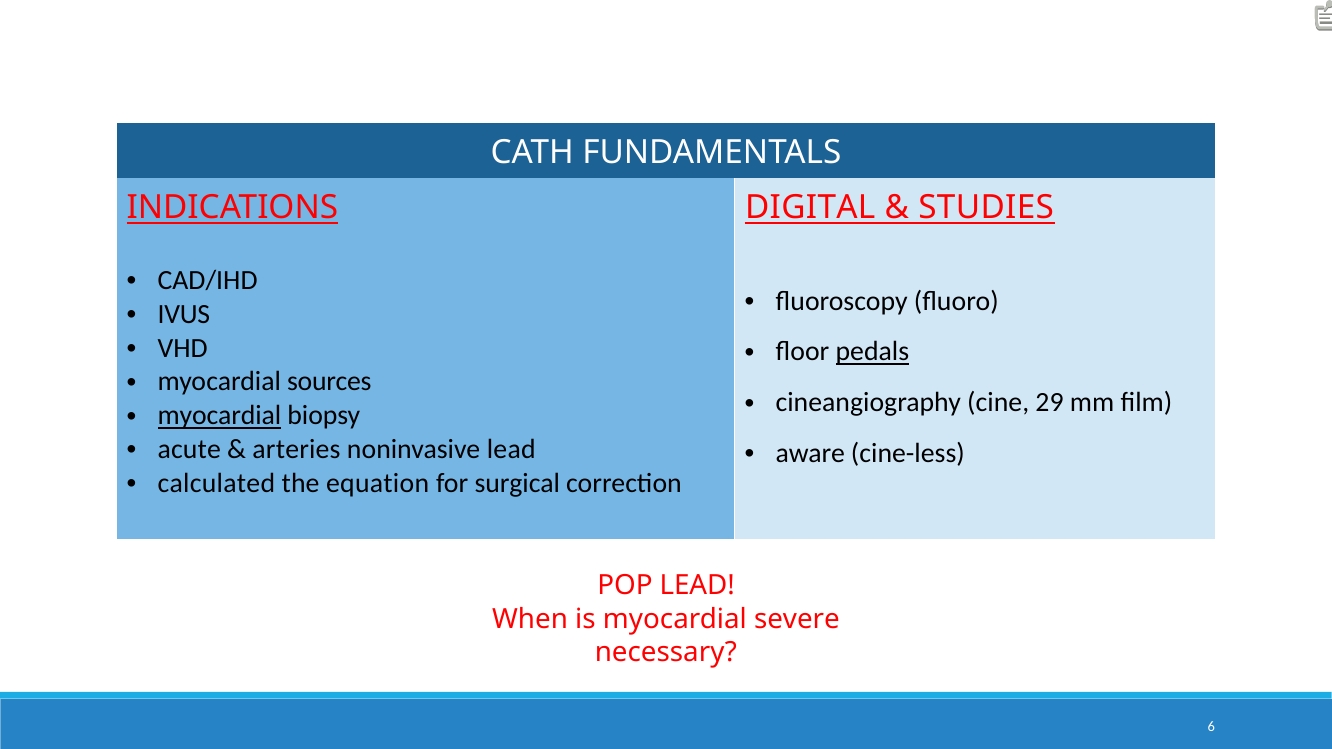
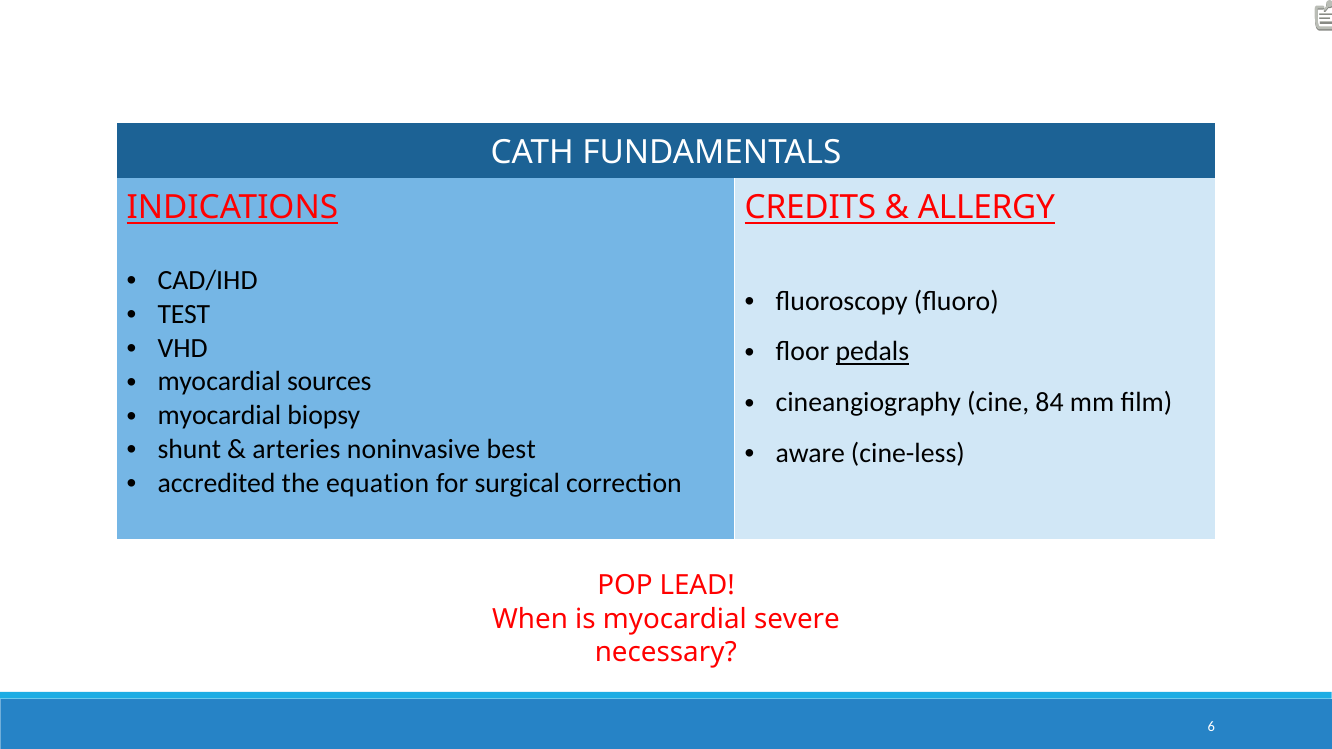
DIGITAL: DIGITAL -> CREDITS
STUDIES: STUDIES -> ALLERGY
IVUS: IVUS -> TEST
29: 29 -> 84
myocardial at (219, 416) underline: present -> none
acute: acute -> shunt
noninvasive lead: lead -> best
calculated: calculated -> accredited
